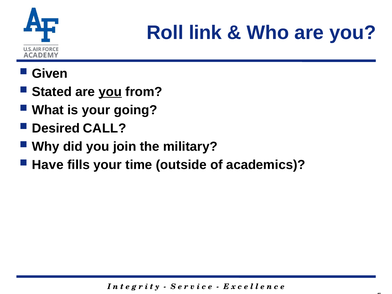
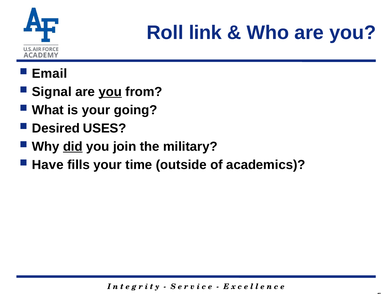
Given: Given -> Email
Stated: Stated -> Signal
CALL: CALL -> USES
did underline: none -> present
